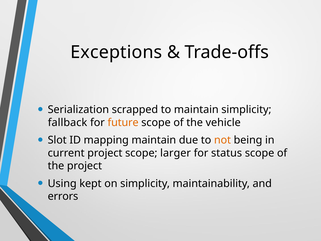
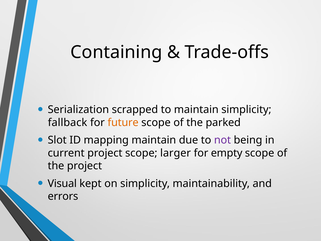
Exceptions: Exceptions -> Containing
vehicle: vehicle -> parked
not colour: orange -> purple
status: status -> empty
Using: Using -> Visual
